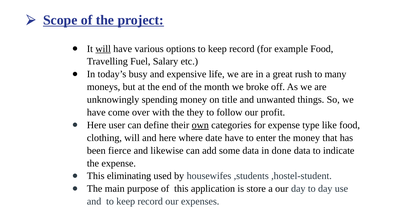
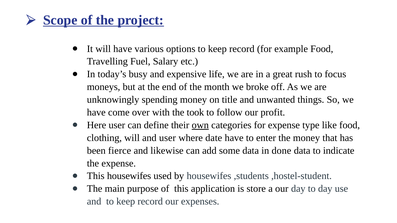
will at (103, 49) underline: present -> none
many: many -> focus
they: they -> took
and here: here -> user
This eliminating: eliminating -> housewifes
